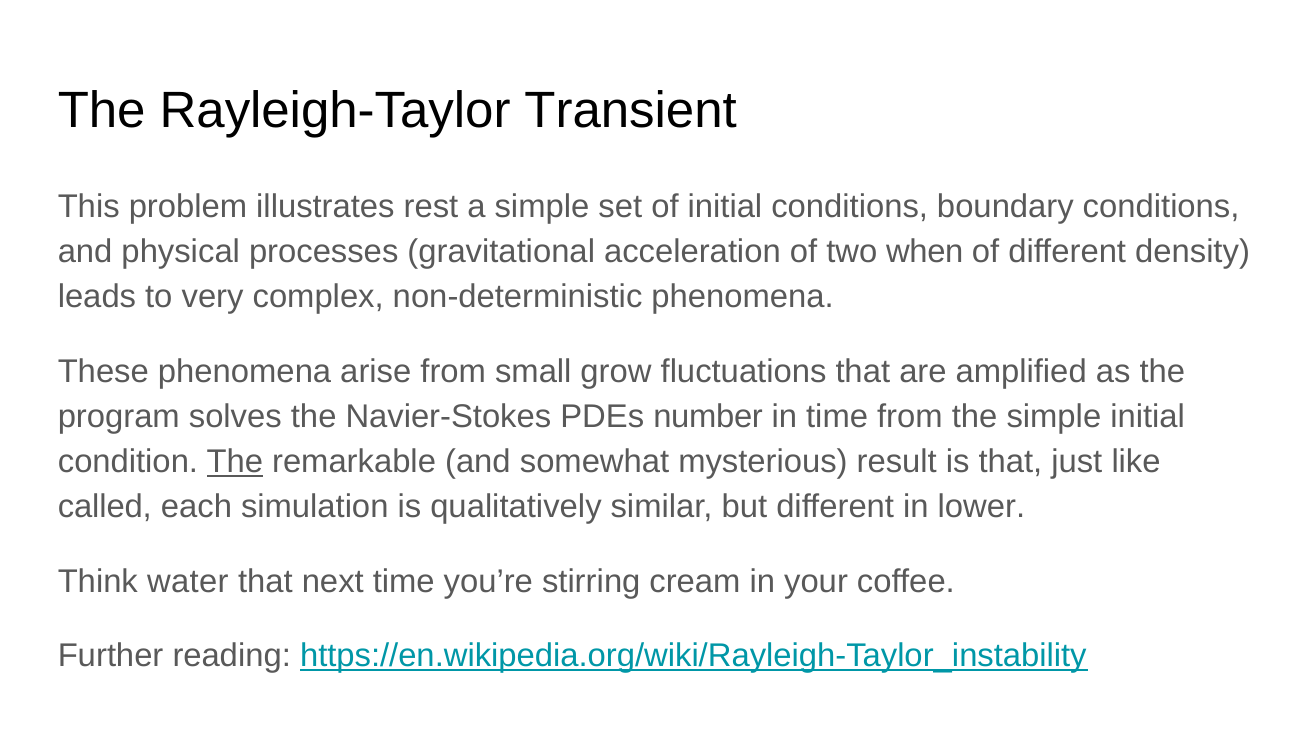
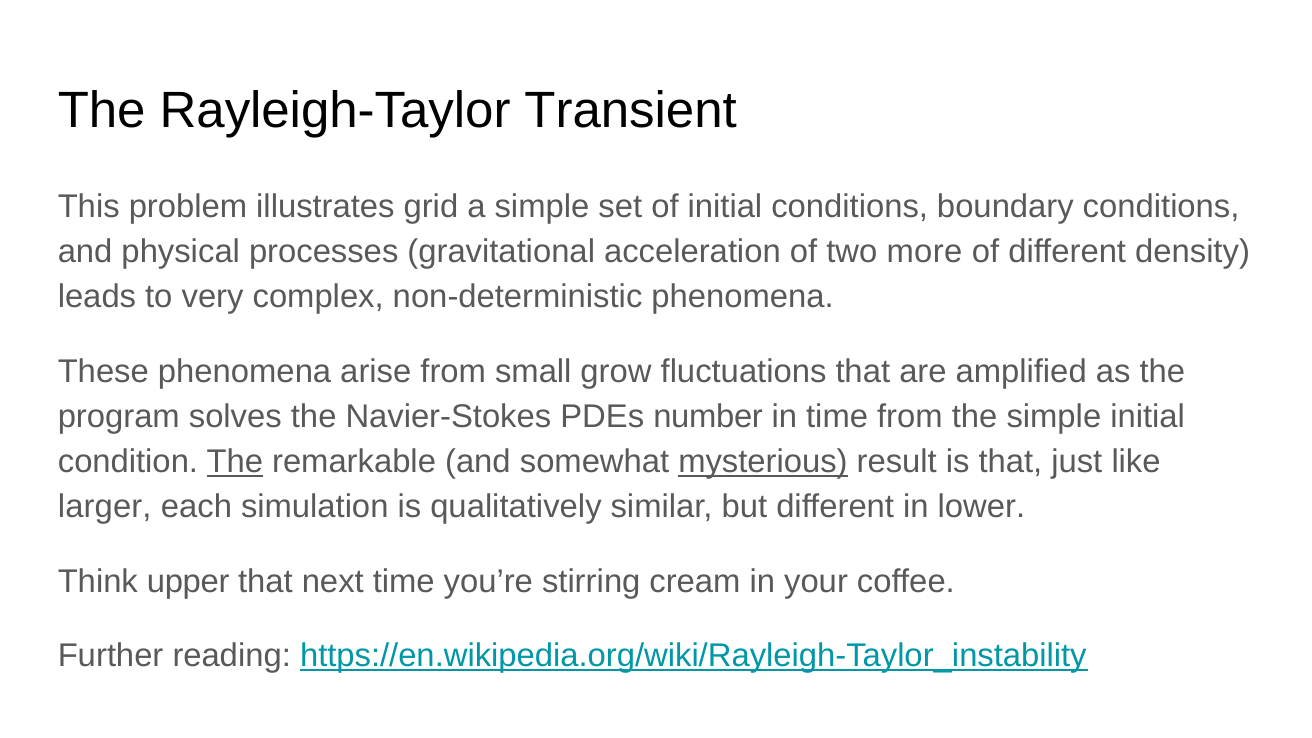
rest: rest -> grid
when: when -> more
mysterious underline: none -> present
called: called -> larger
water: water -> upper
